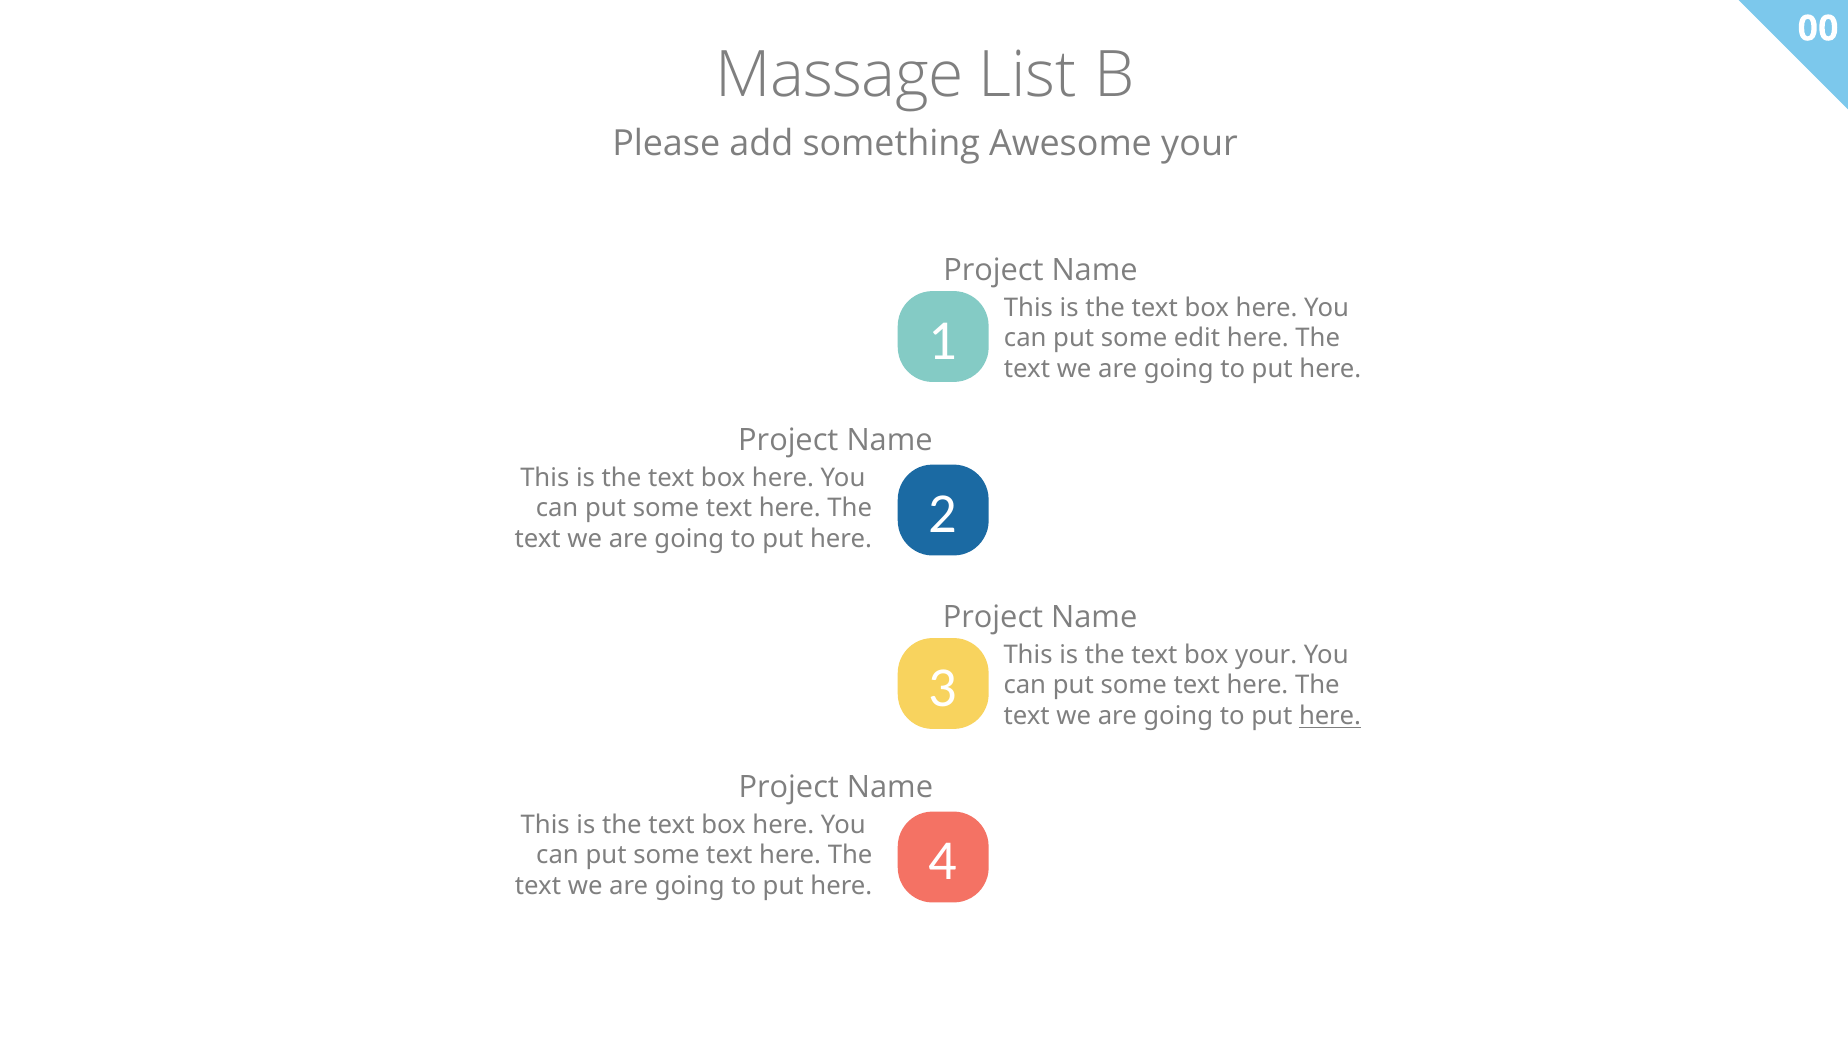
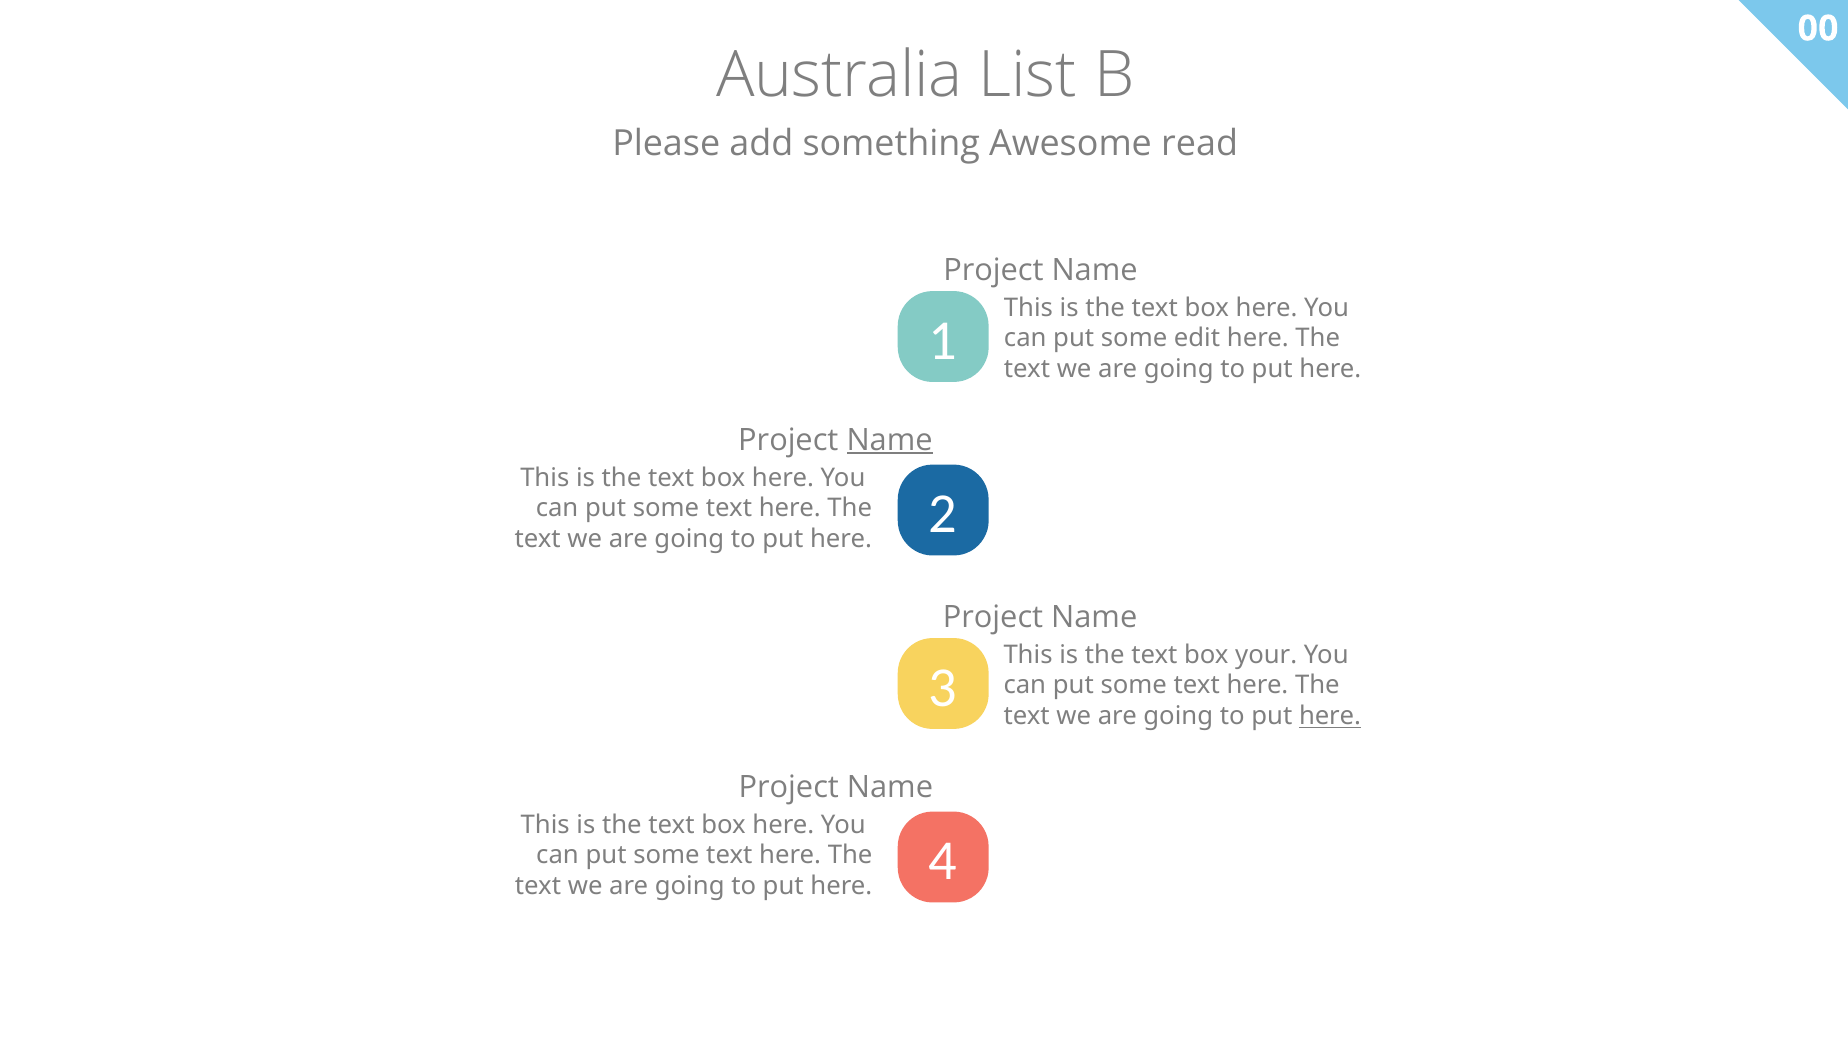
Massage: Massage -> Australia
Awesome your: your -> read
Name at (890, 440) underline: none -> present
